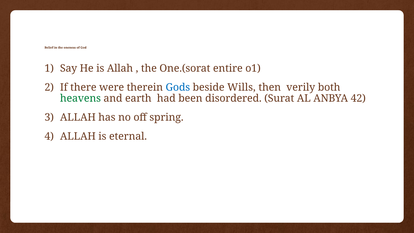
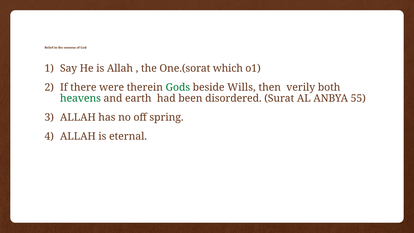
entire: entire -> which
Gods colour: blue -> green
42: 42 -> 55
